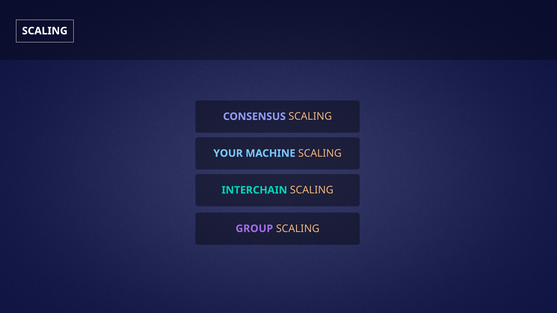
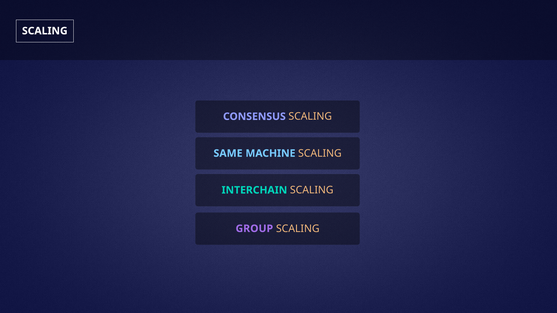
YOUR: YOUR -> SAME
